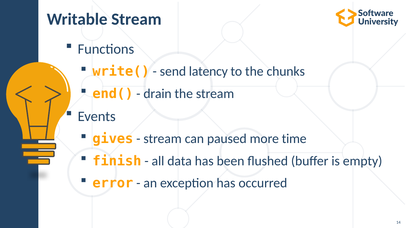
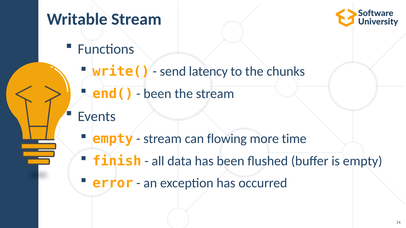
drain at (158, 94): drain -> been
gives at (113, 139): gives -> empty
paused: paused -> flowing
